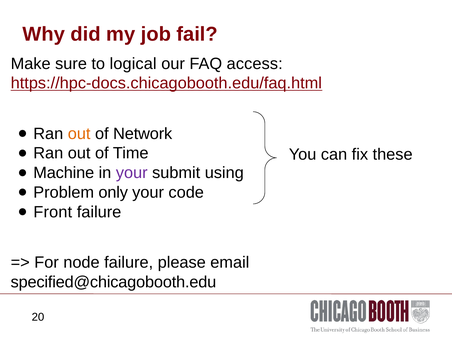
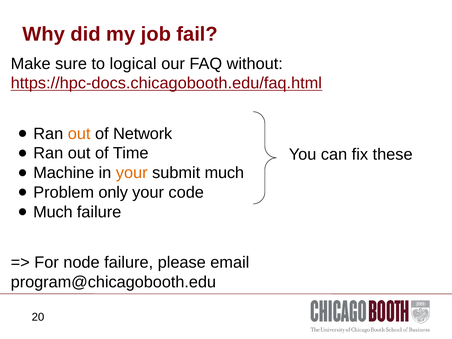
access: access -> without
your at (132, 173) colour: purple -> orange
submit using: using -> much
Front at (53, 212): Front -> Much
specified@chicagobooth.edu: specified@chicagobooth.edu -> program@chicagobooth.edu
